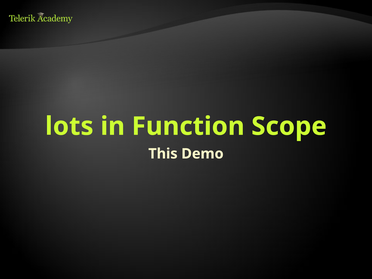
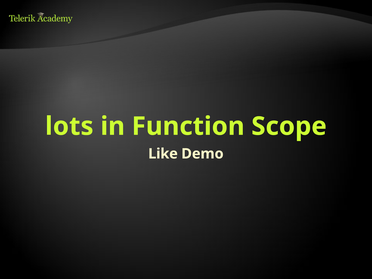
This: This -> Like
